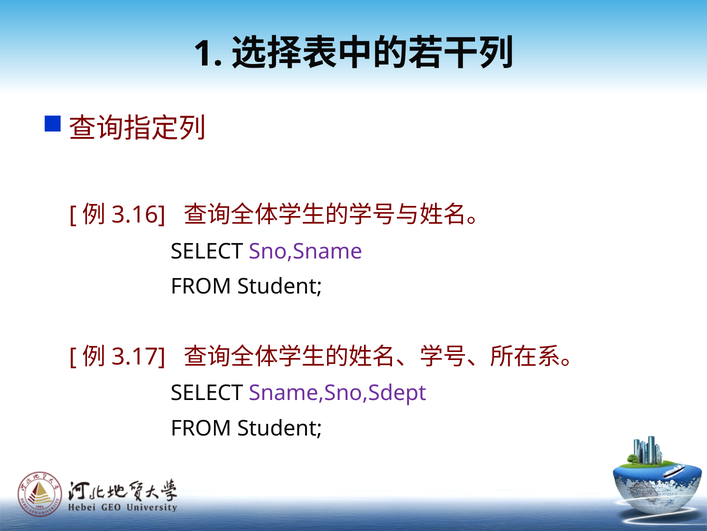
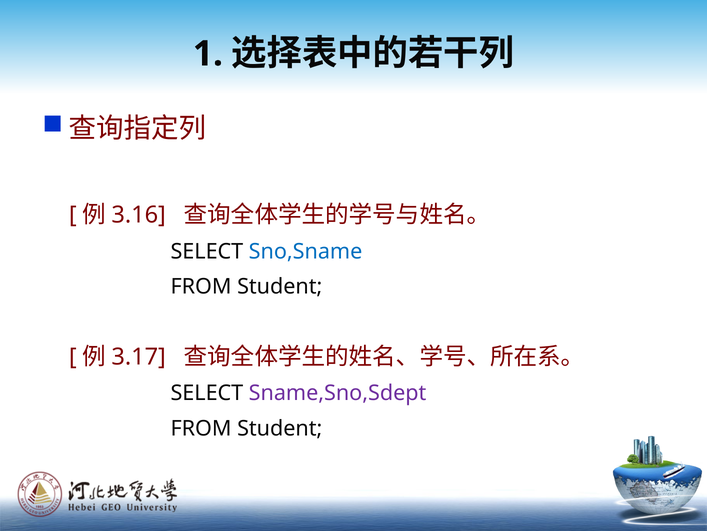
Sno,Sname colour: purple -> blue
